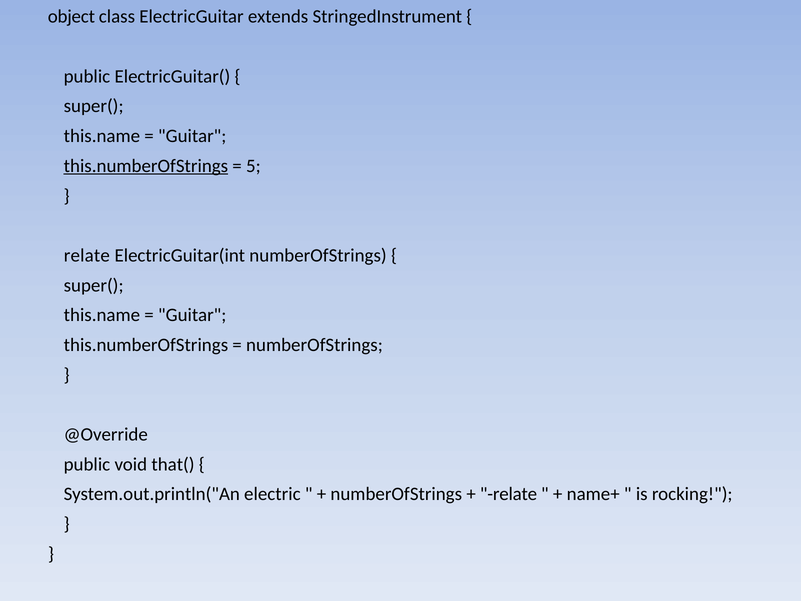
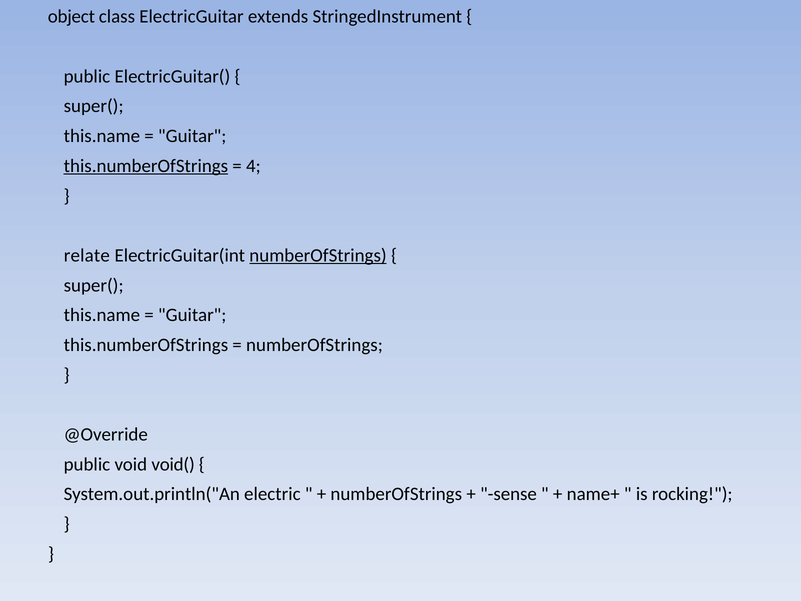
5: 5 -> 4
numberOfStrings at (318, 255) underline: none -> present
that(: that( -> void(
relate at (509, 494): relate -> sense
